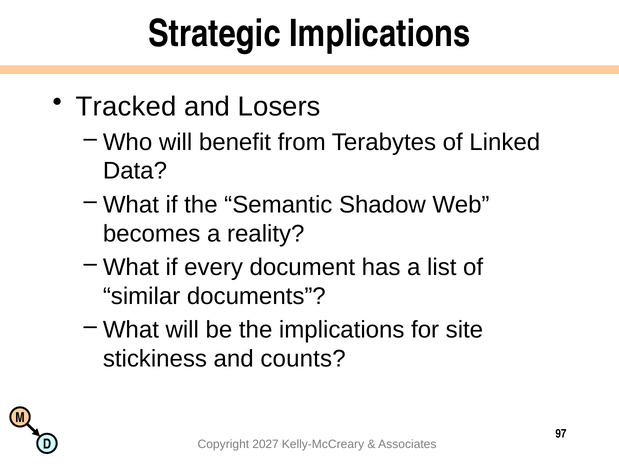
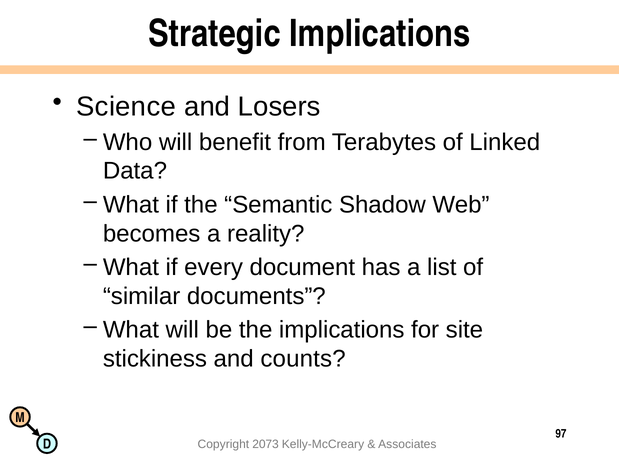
Tracked: Tracked -> Science
2027: 2027 -> 2073
